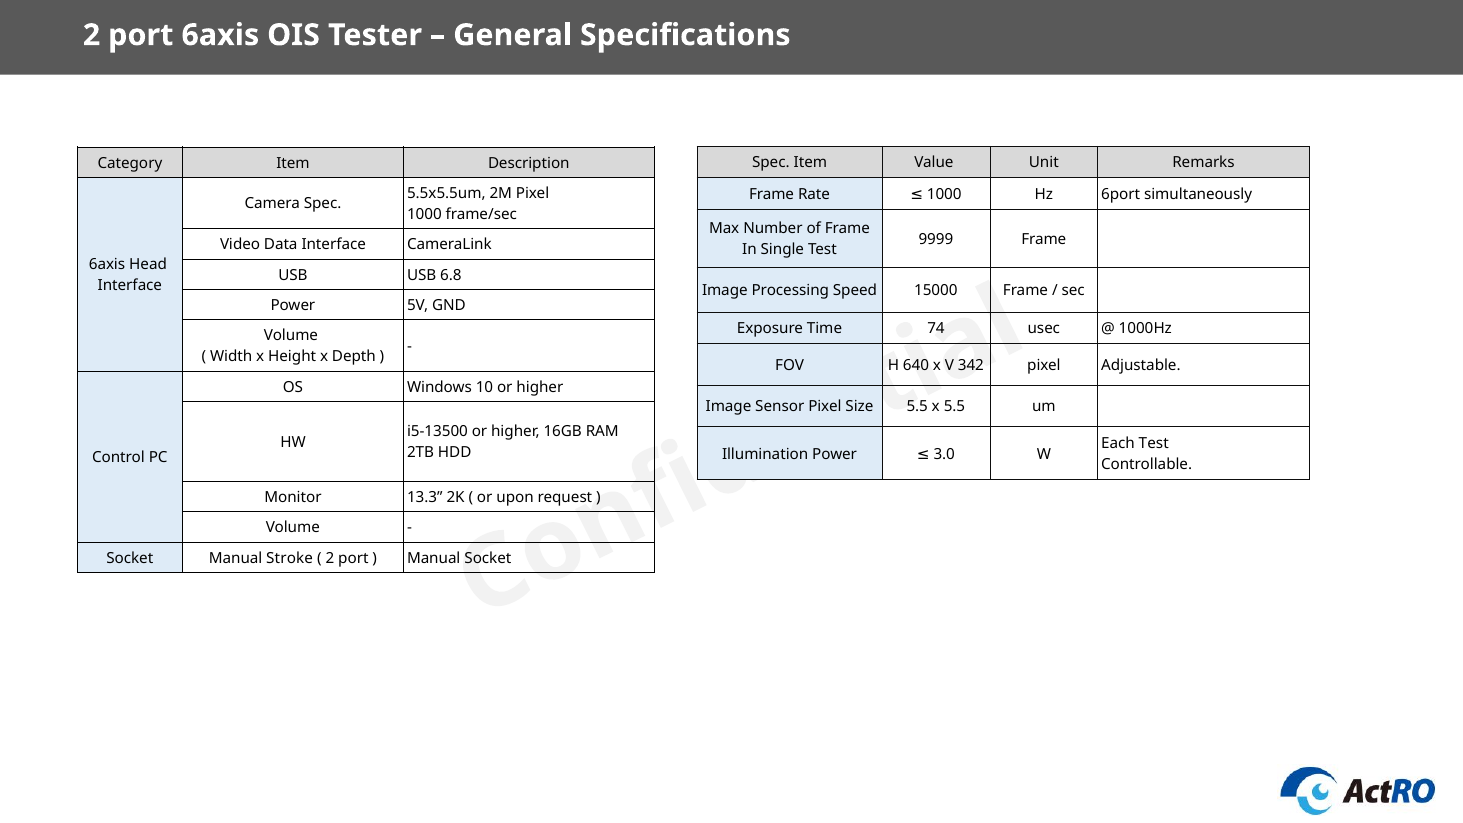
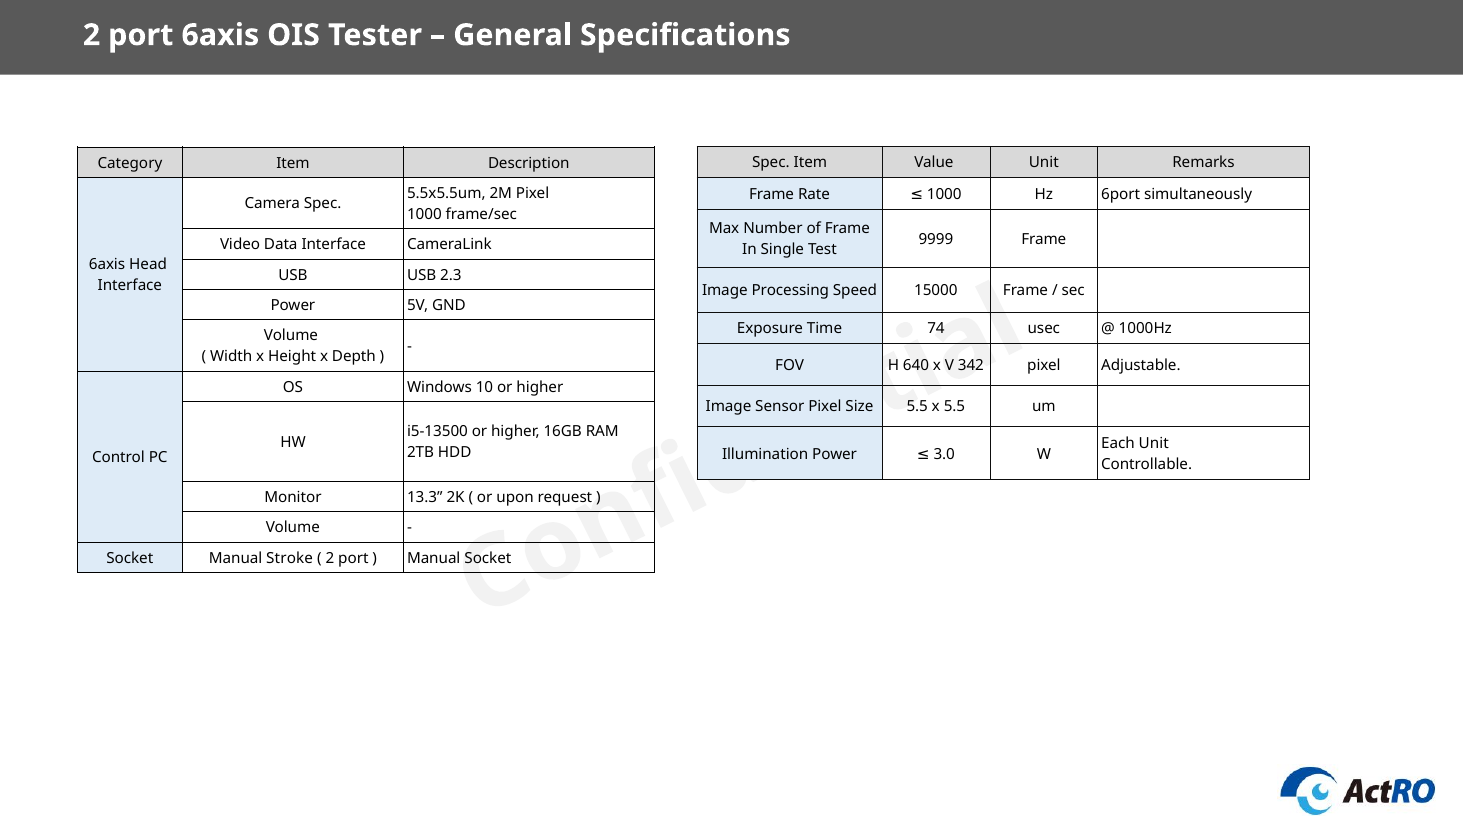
6.8: 6.8 -> 2.3
Each Test: Test -> Unit
